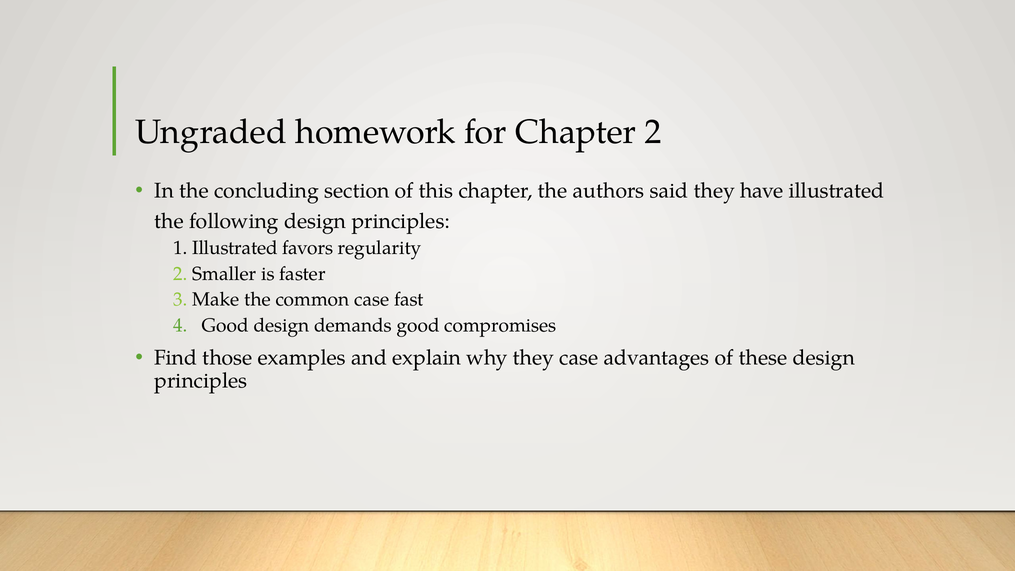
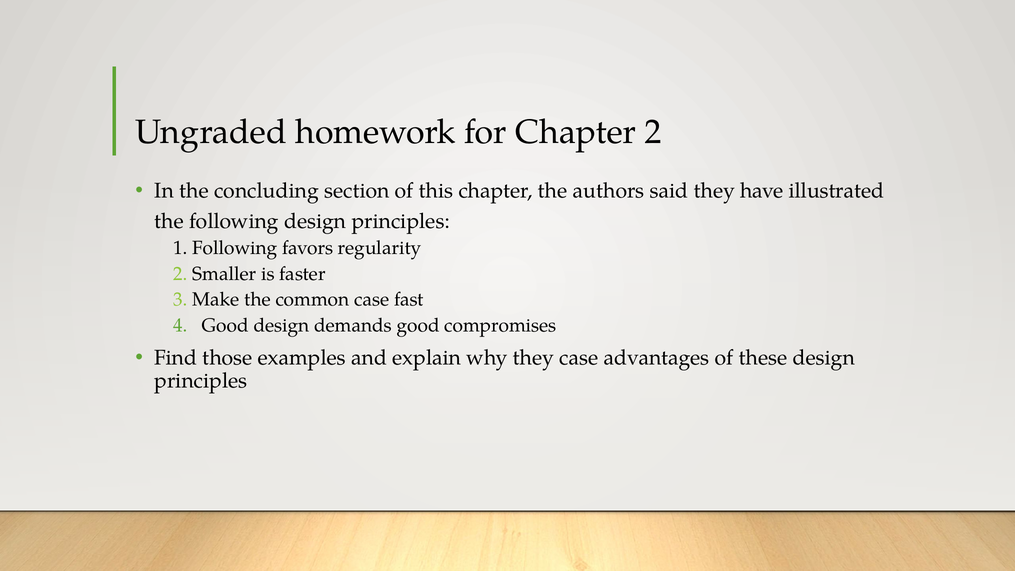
1 Illustrated: Illustrated -> Following
